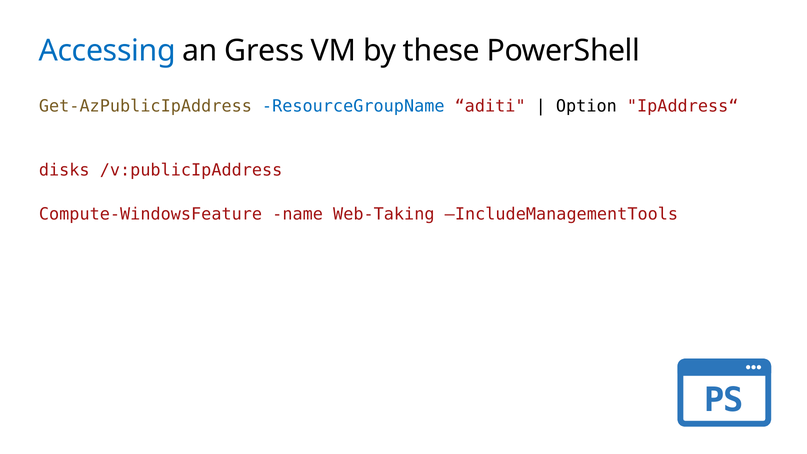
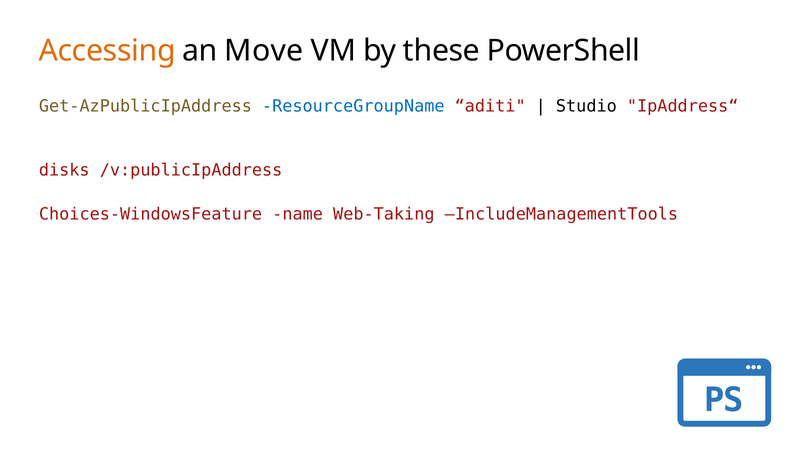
Accessing colour: blue -> orange
Gress: Gress -> Move
Option: Option -> Studio
Compute-WindowsFeature: Compute-WindowsFeature -> Choices-WindowsFeature
